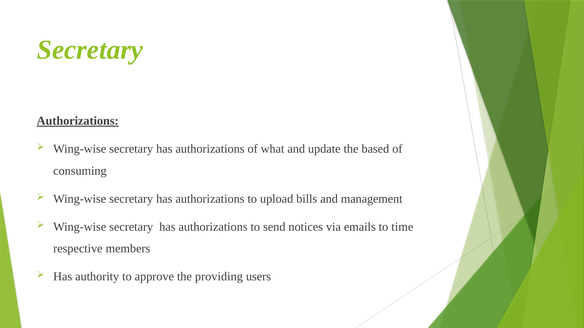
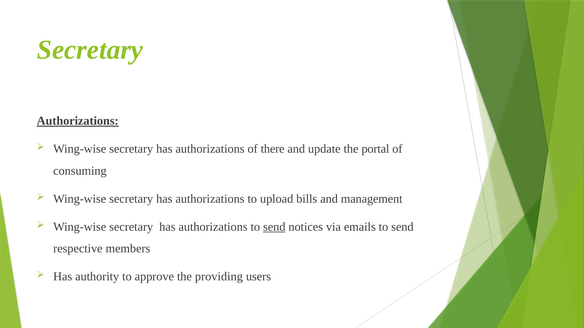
what: what -> there
based: based -> portal
send at (274, 227) underline: none -> present
emails to time: time -> send
